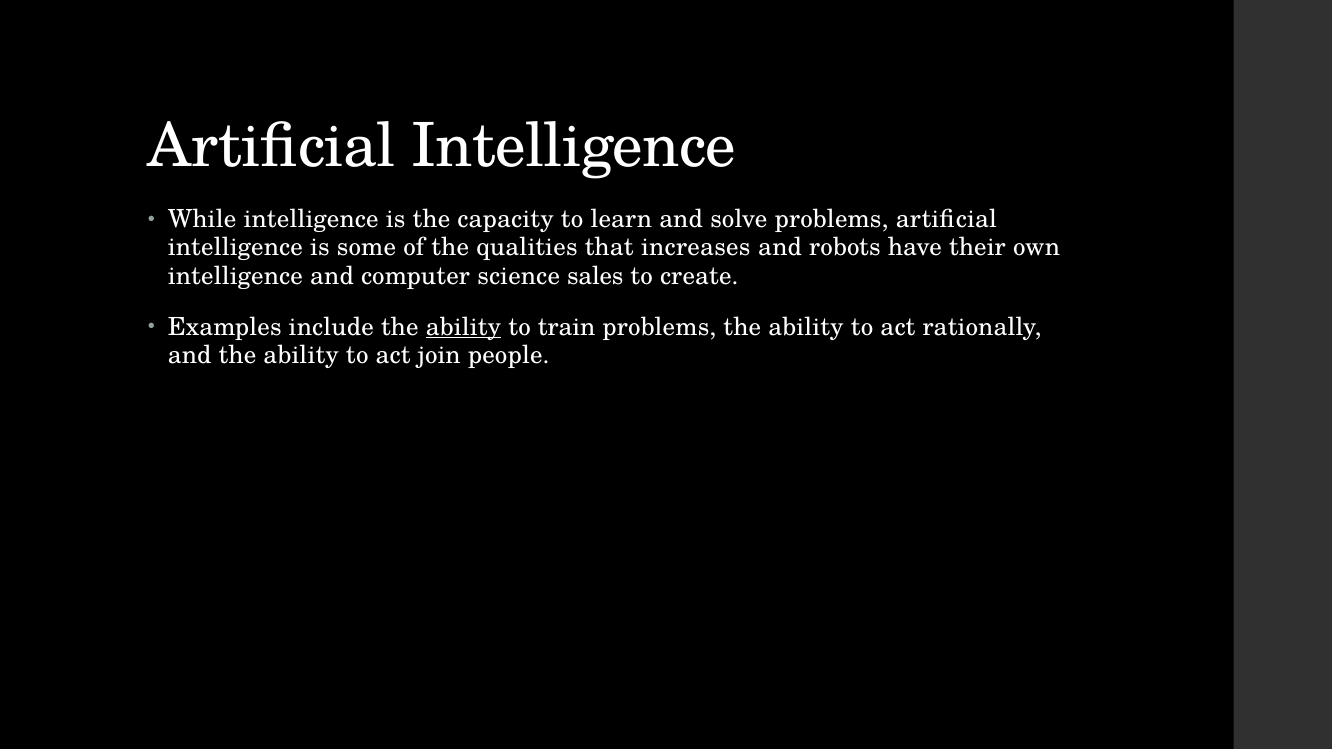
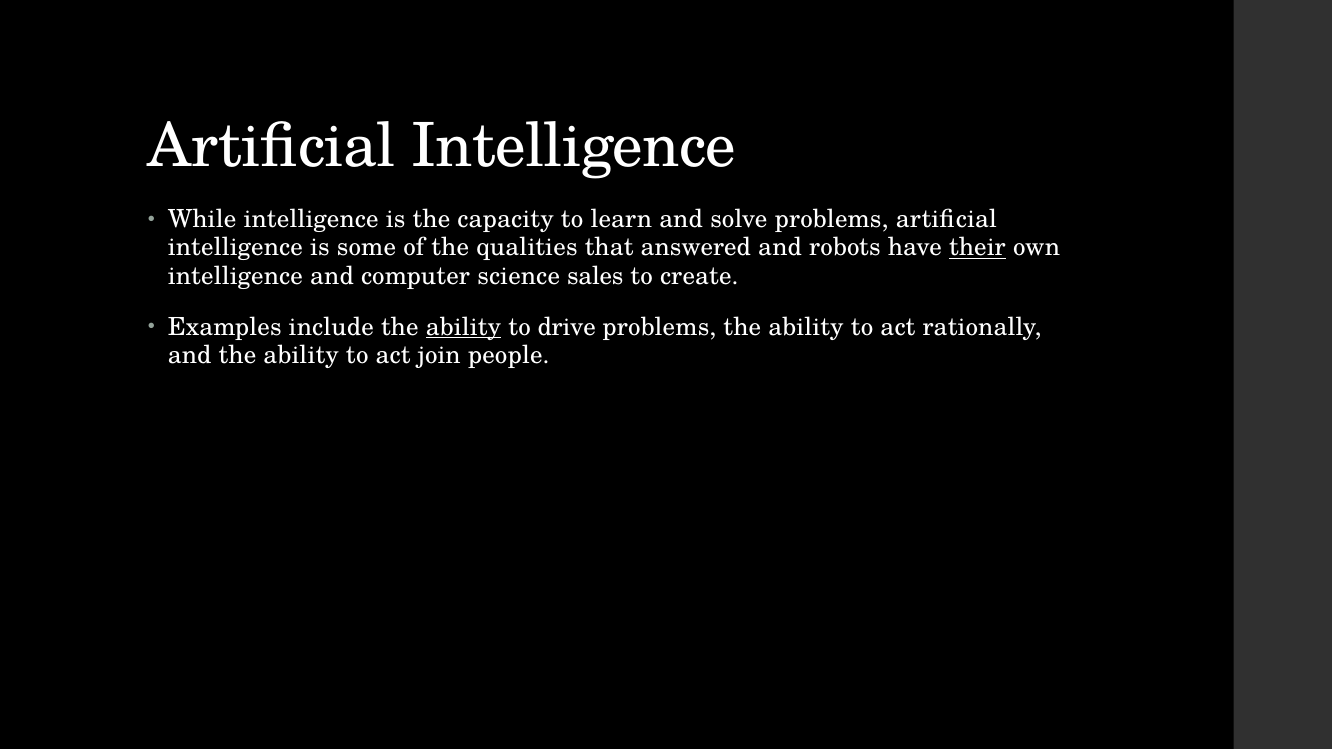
increases: increases -> answered
their underline: none -> present
train: train -> drive
